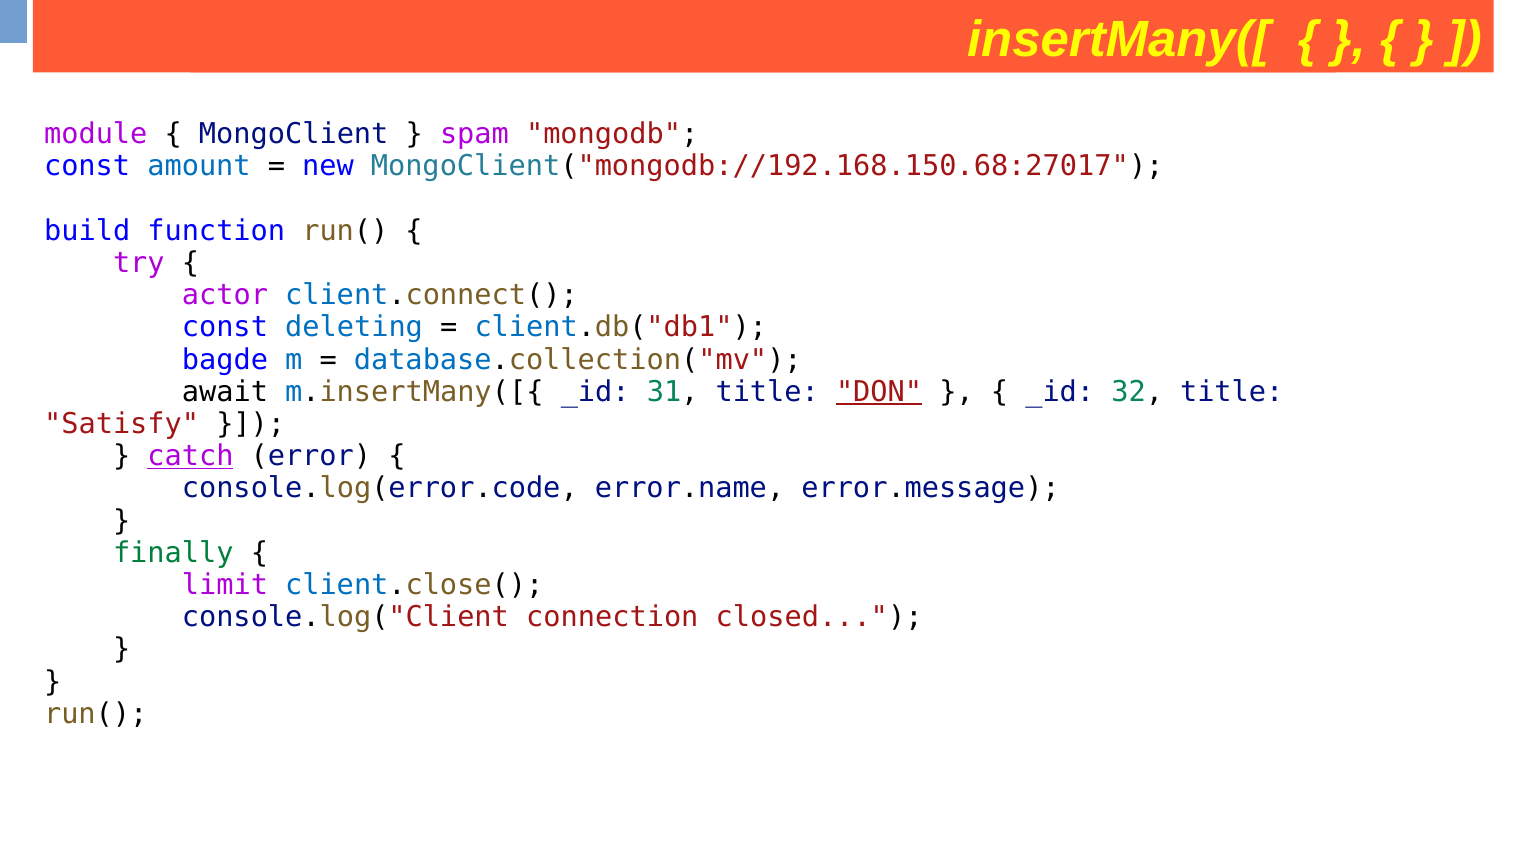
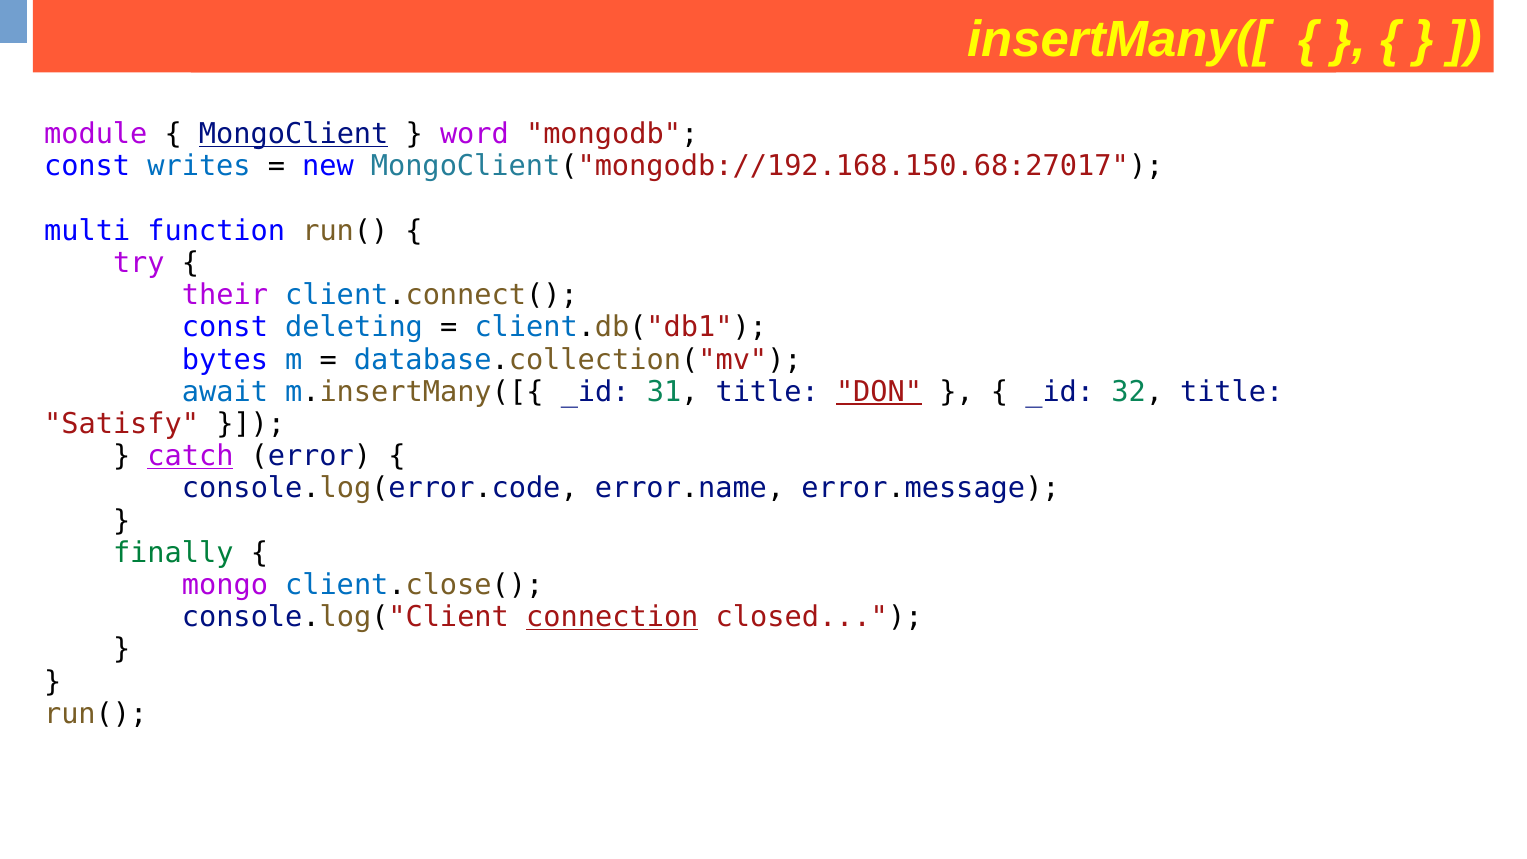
MongoClient underline: none -> present
spam: spam -> word
amount: amount -> writes
build: build -> multi
actor: actor -> their
bagde: bagde -> bytes
await colour: black -> blue
limit: limit -> mongo
connection underline: none -> present
